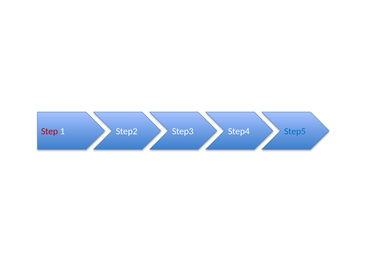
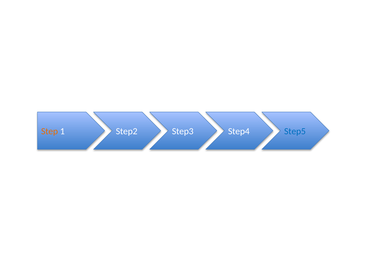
Step colour: red -> orange
